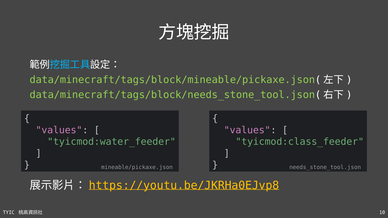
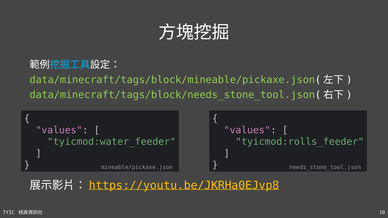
tyicmod:class_feeder: tyicmod:class_feeder -> tyicmod:rolls_feeder
